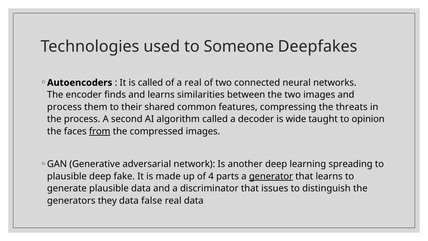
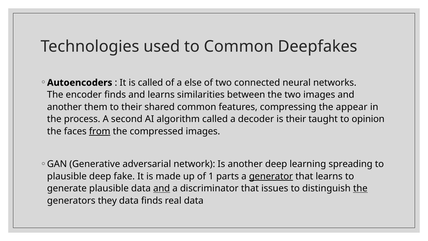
to Someone: Someone -> Common
a real: real -> else
process at (64, 107): process -> another
threats: threats -> appear
is wide: wide -> their
4: 4 -> 1
and at (162, 188) underline: none -> present
the at (360, 188) underline: none -> present
data false: false -> finds
